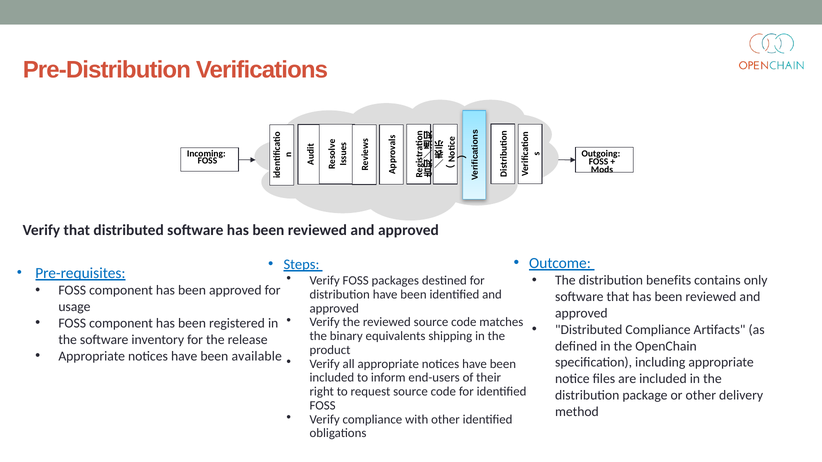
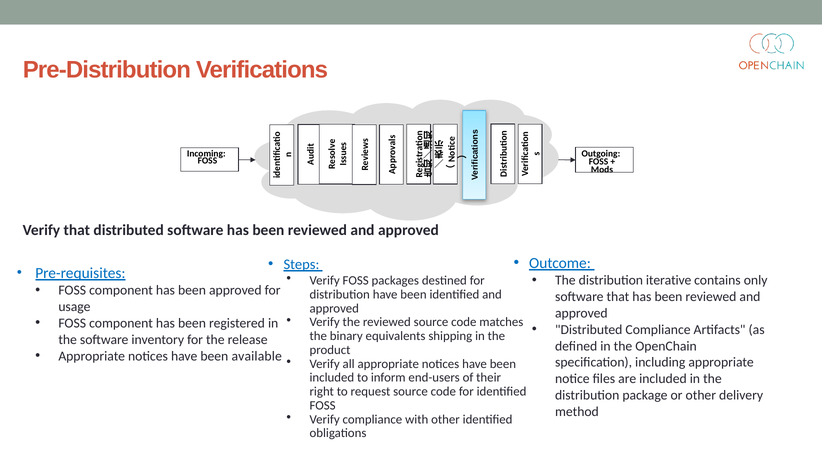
benefits: benefits -> iterative
